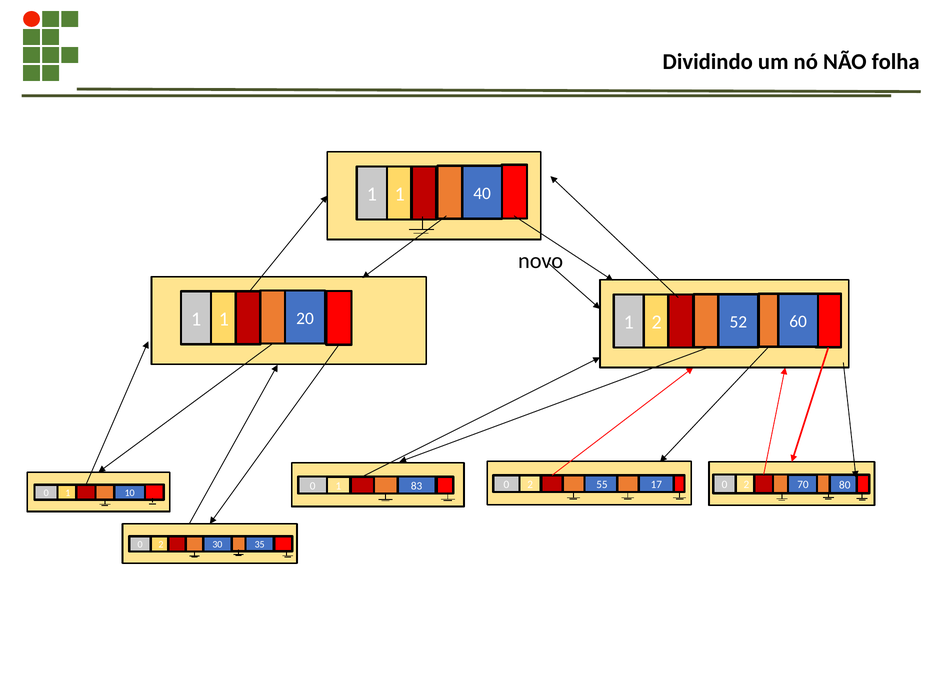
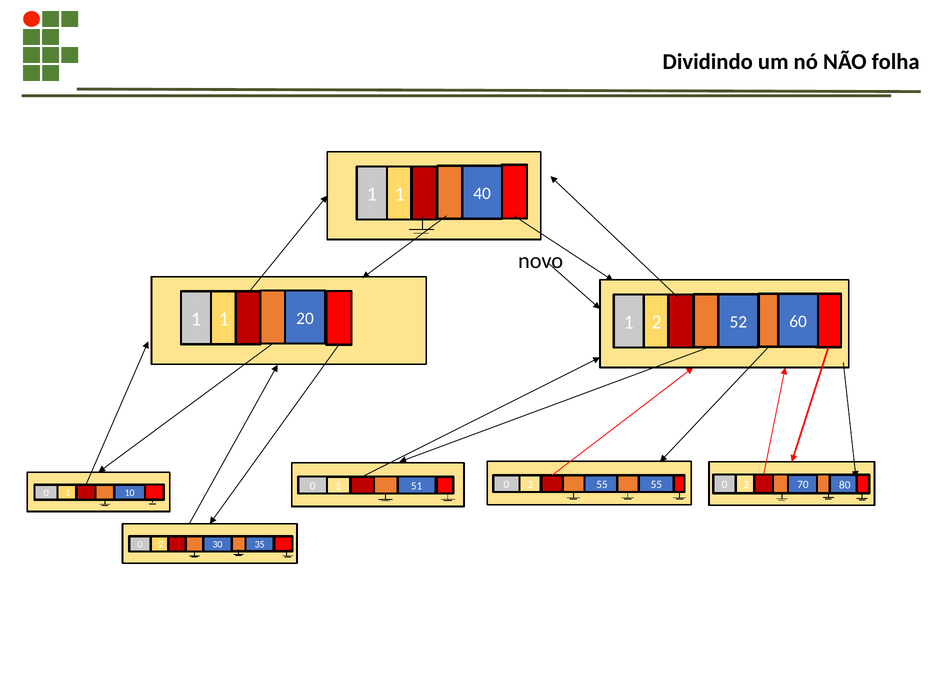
55 17: 17 -> 55
83: 83 -> 51
